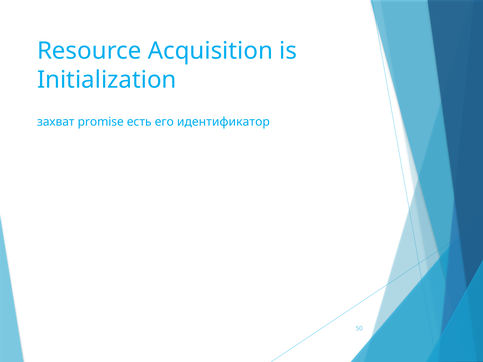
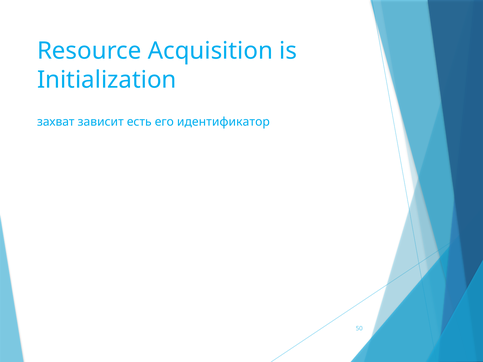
promise: promise -> зависит
